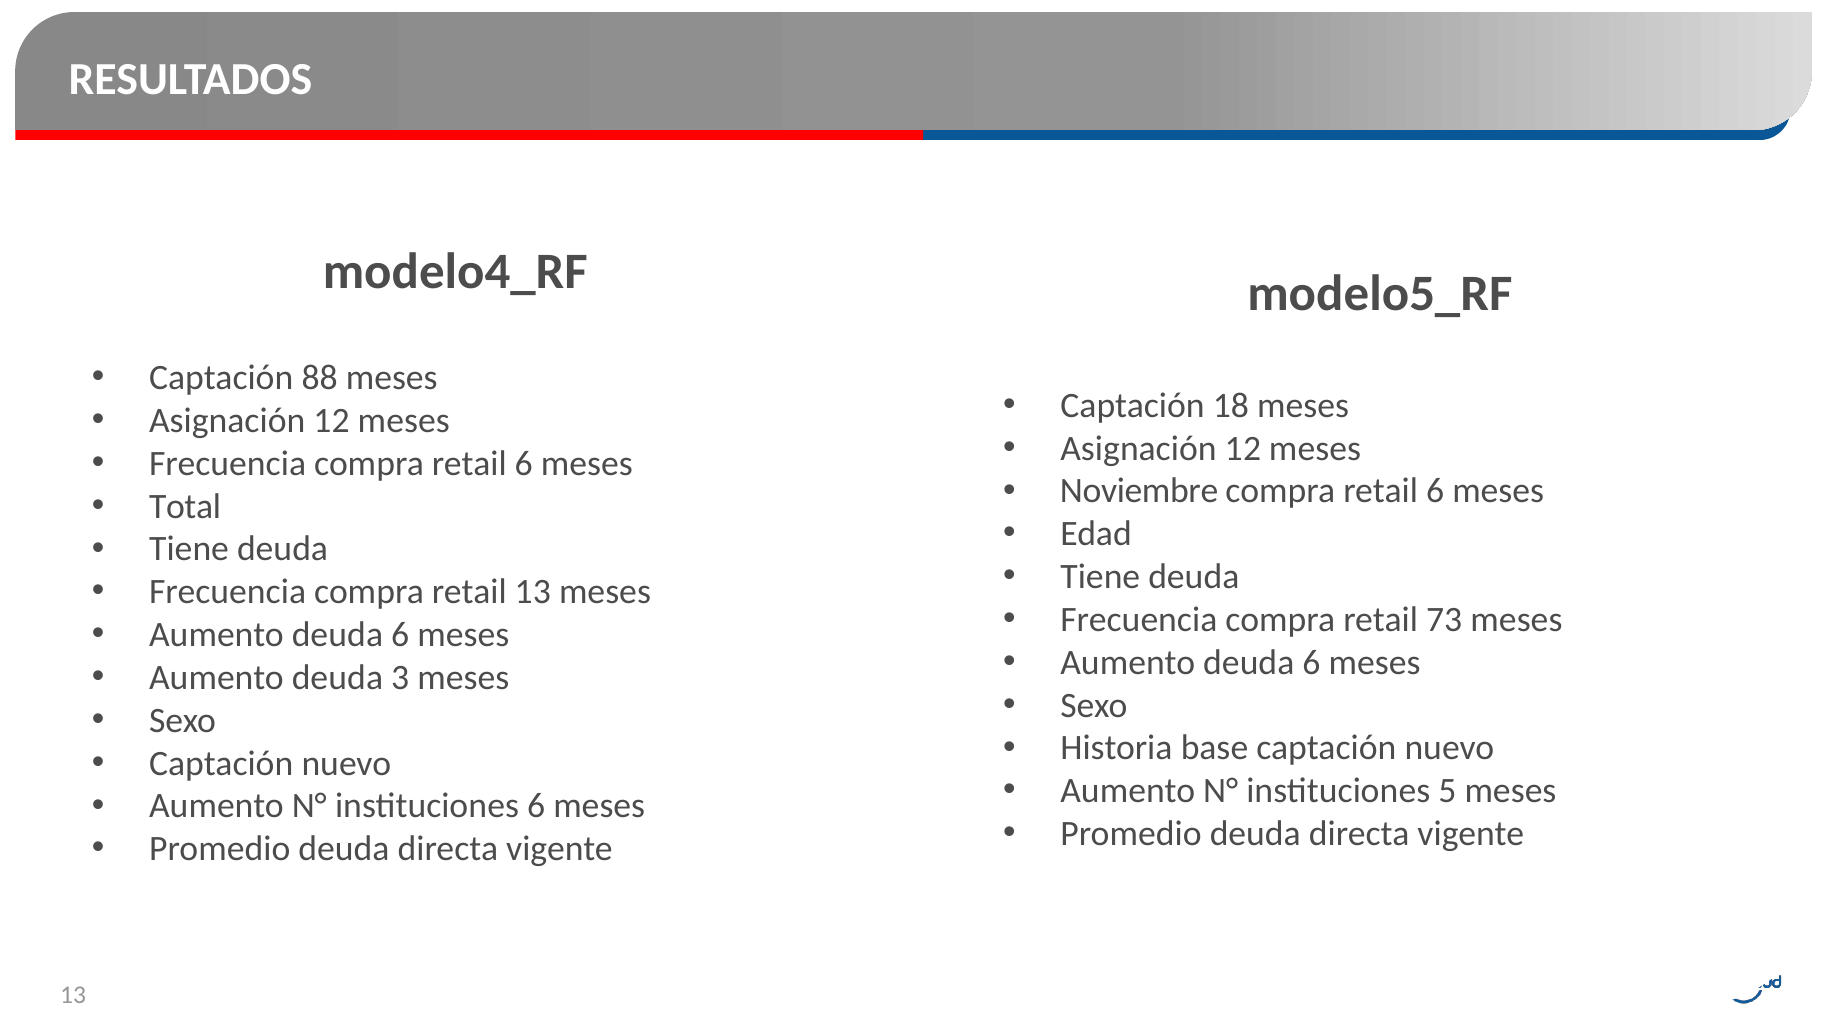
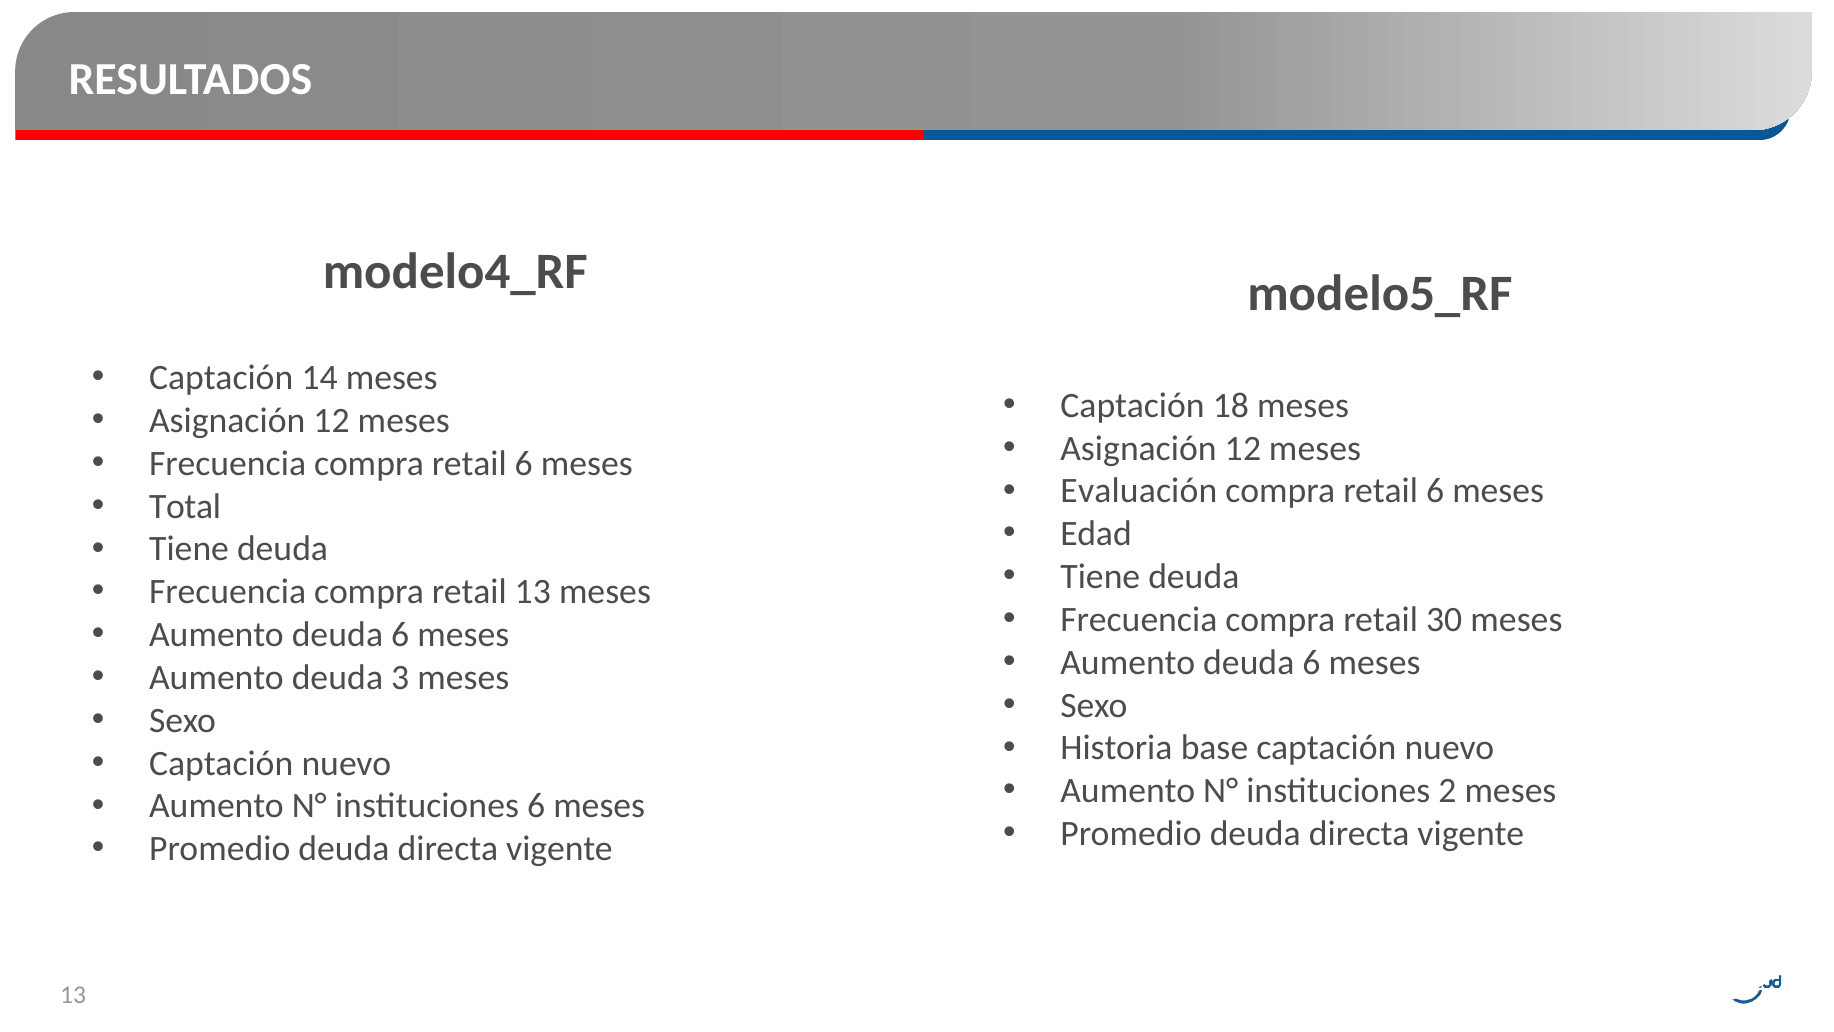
88: 88 -> 14
Noviembre: Noviembre -> Evaluación
73: 73 -> 30
5: 5 -> 2
